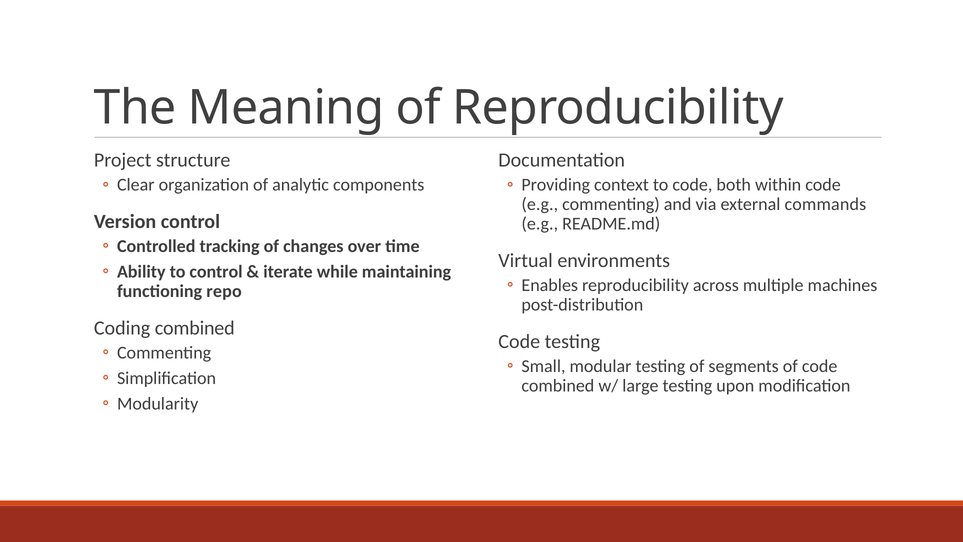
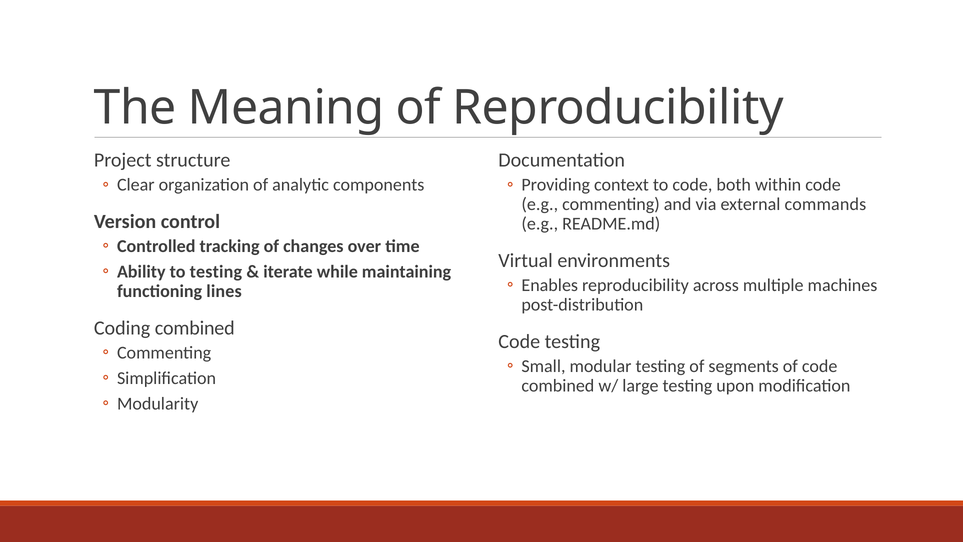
to control: control -> testing
repo: repo -> lines
